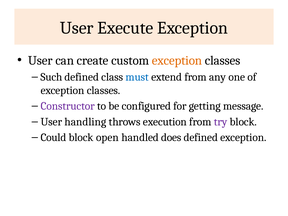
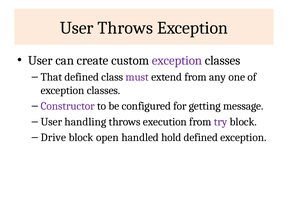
User Execute: Execute -> Throws
exception at (177, 60) colour: orange -> purple
Such: Such -> That
must colour: blue -> purple
Could: Could -> Drive
does: does -> hold
